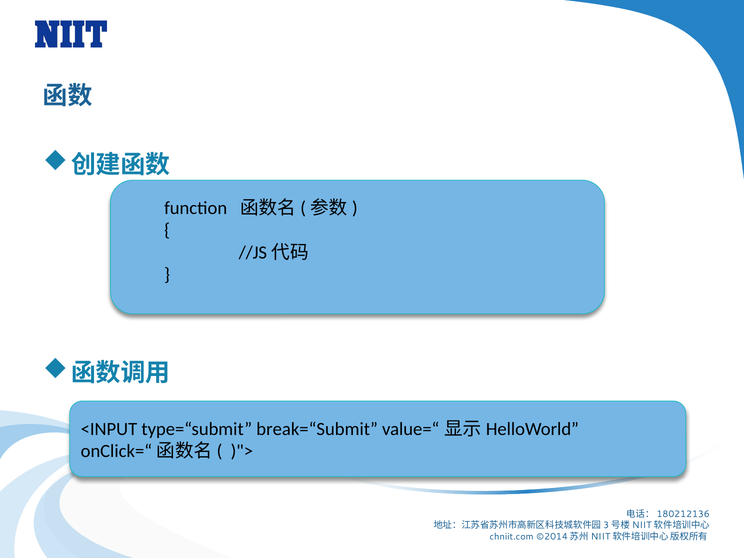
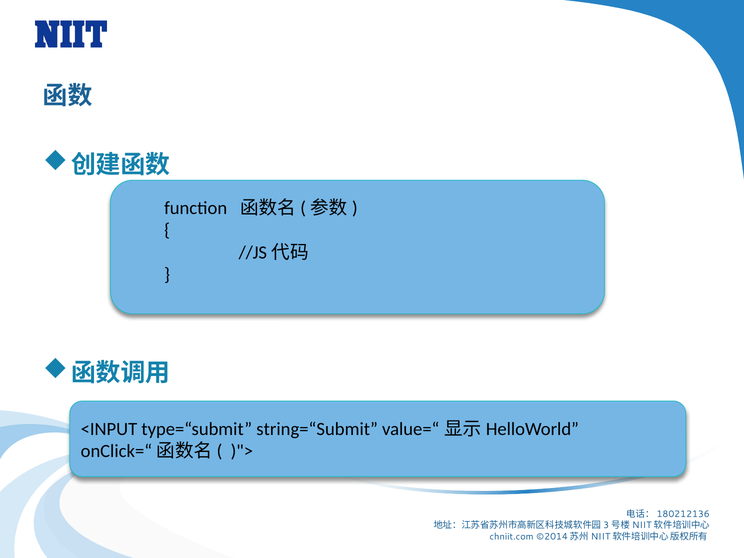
break=“Submit: break=“Submit -> string=“Submit
